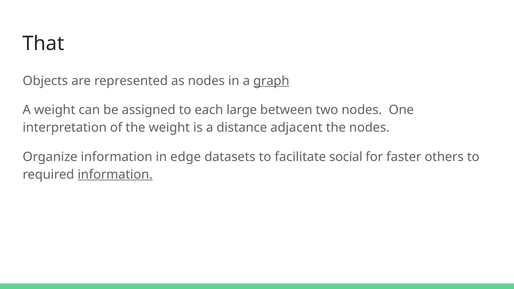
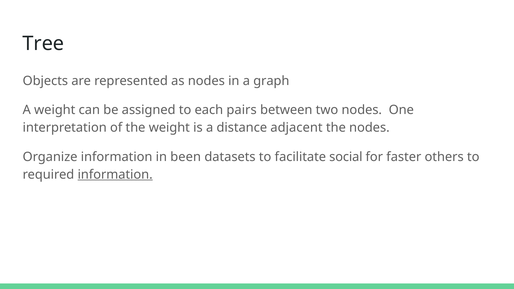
That: That -> Tree
graph underline: present -> none
large: large -> pairs
edge: edge -> been
